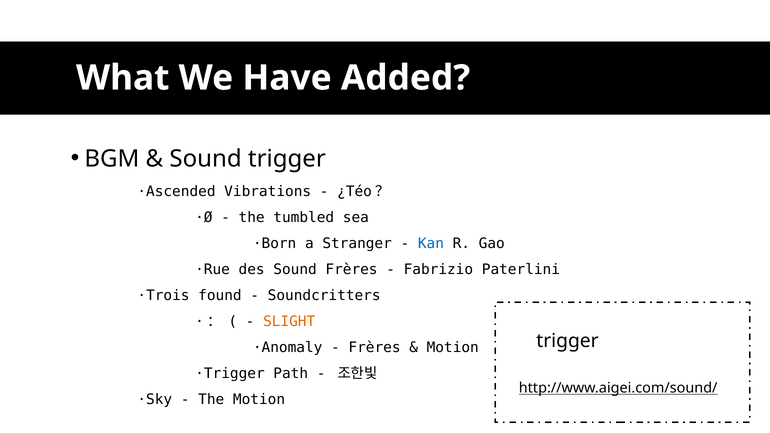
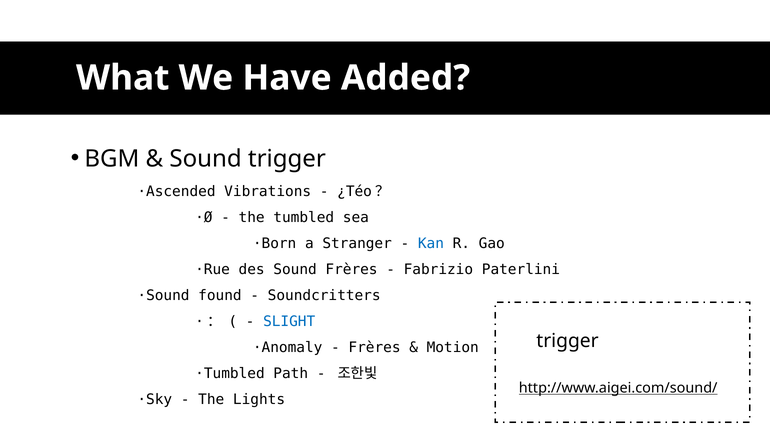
·Trois: ·Trois -> ·Sound
SLIGHT colour: orange -> blue
·Trigger: ·Trigger -> ·Tumbled
The Motion: Motion -> Lights
